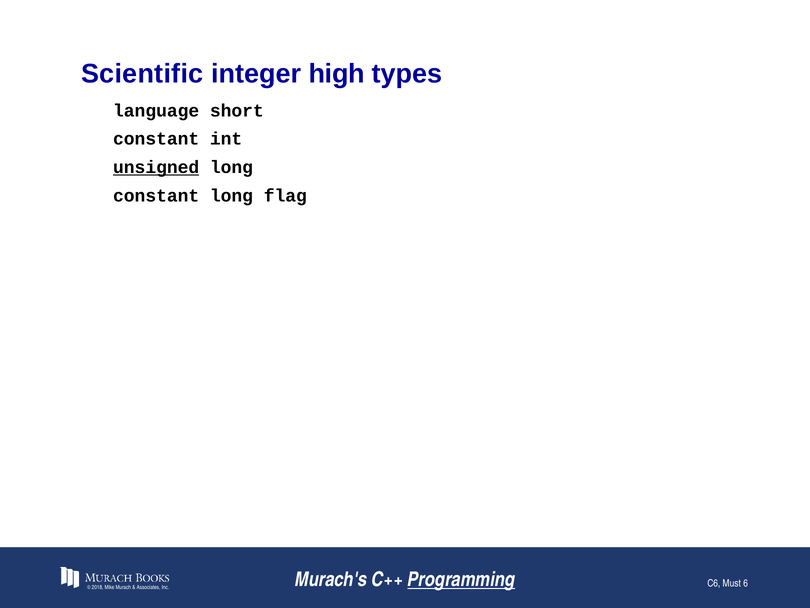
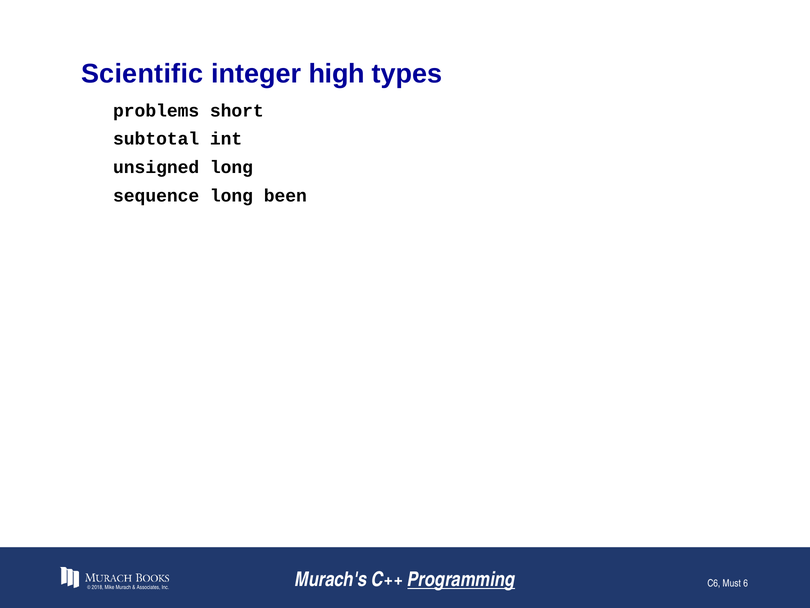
language: language -> problems
constant at (156, 139): constant -> subtotal
unsigned underline: present -> none
constant at (156, 196): constant -> sequence
flag: flag -> been
